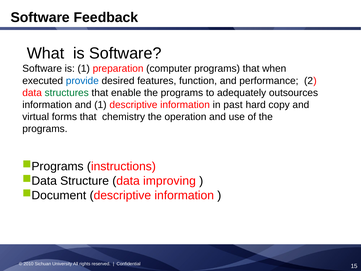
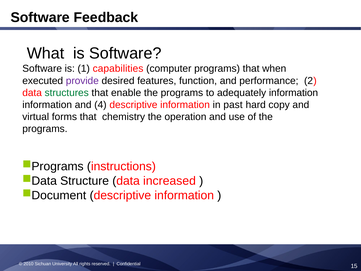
preparation: preparation -> capabilities
provide colour: blue -> purple
adequately outsources: outsources -> information
and 1: 1 -> 4
improving: improving -> increased
